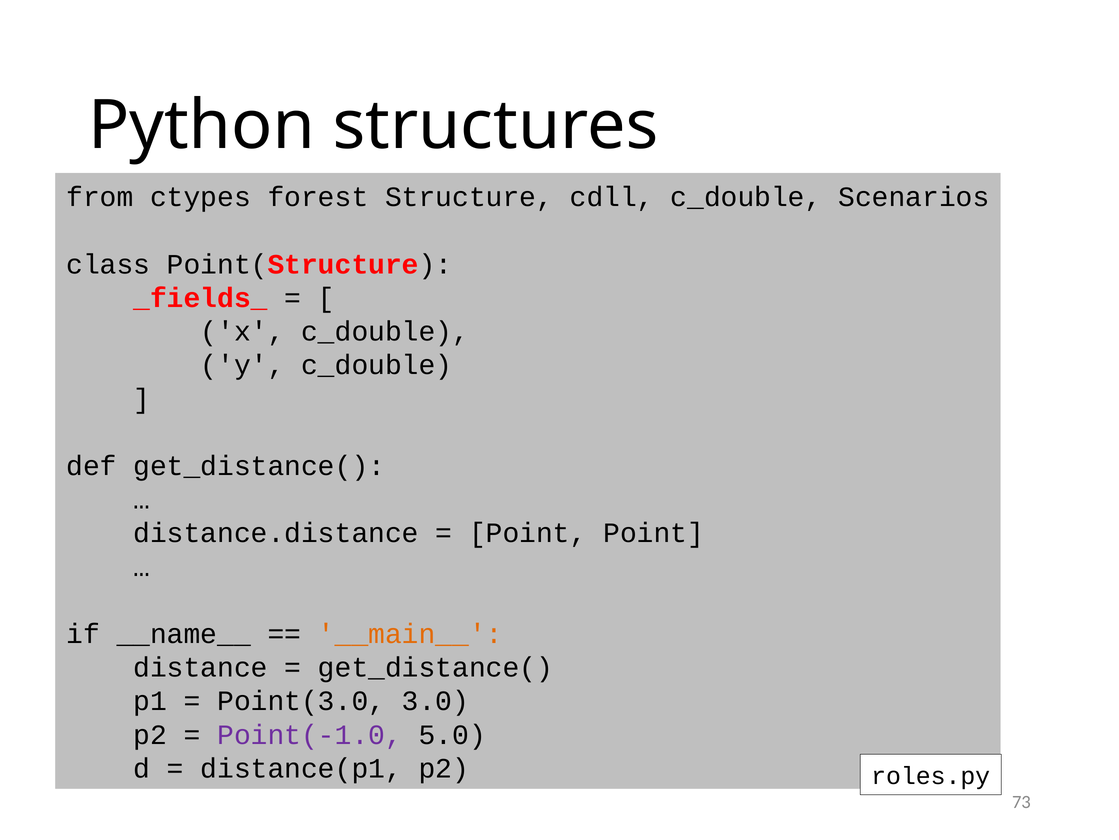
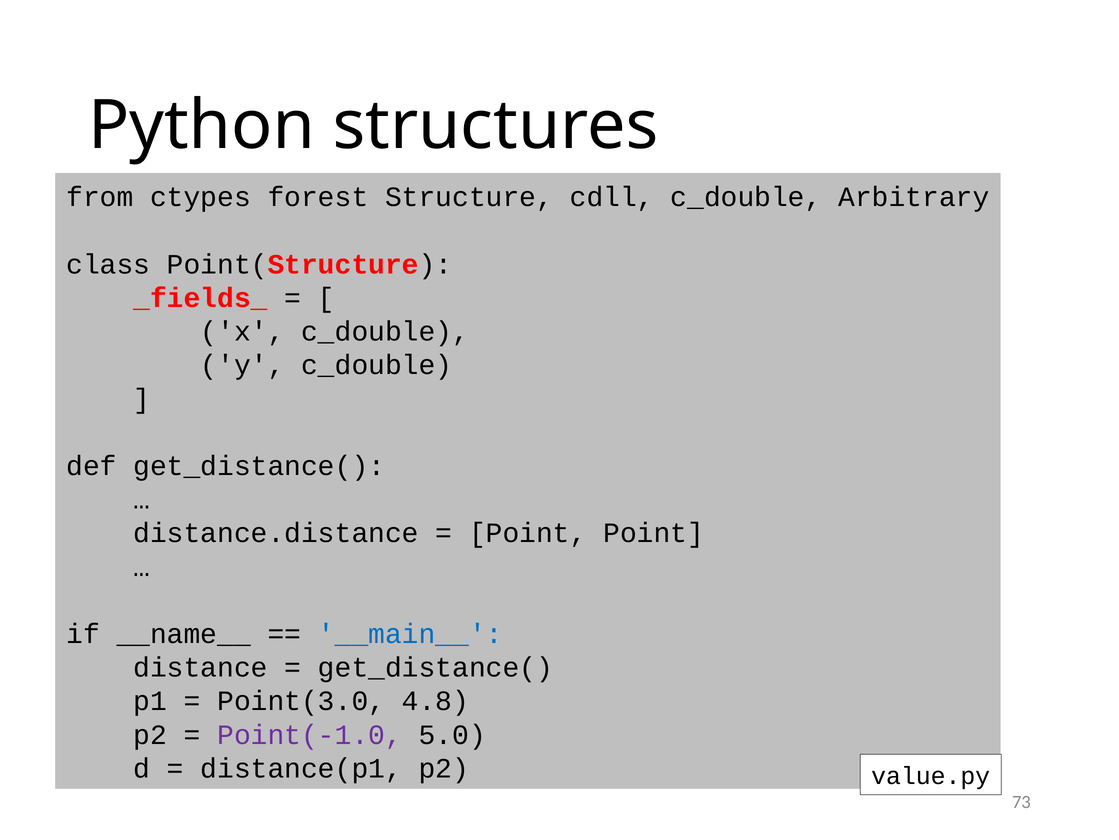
Scenarios: Scenarios -> Arbitrary
__main__ colour: orange -> blue
3.0: 3.0 -> 4.8
roles.py: roles.py -> value.py
